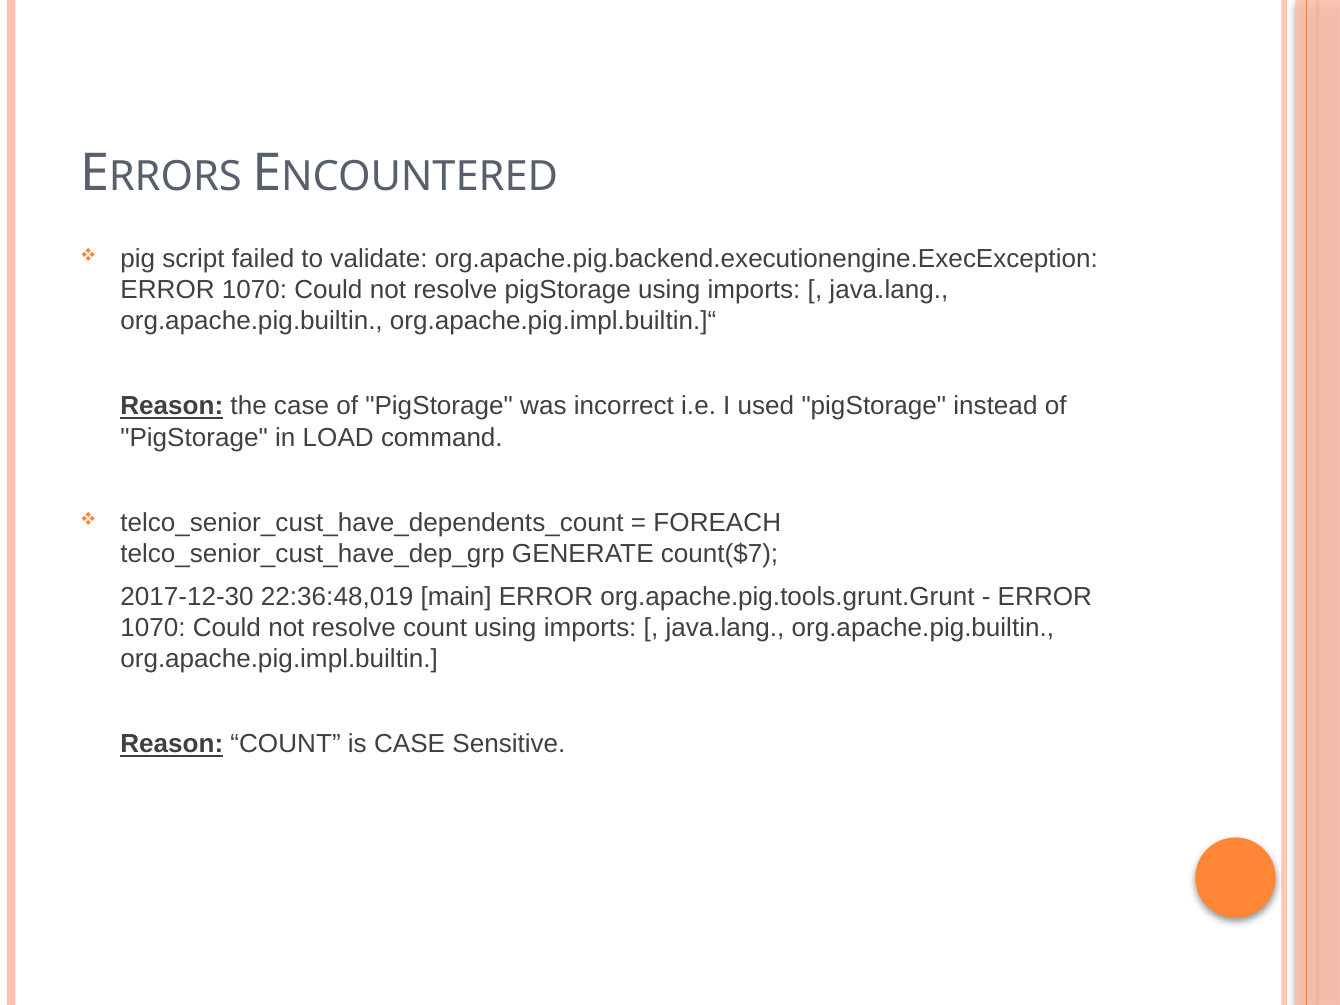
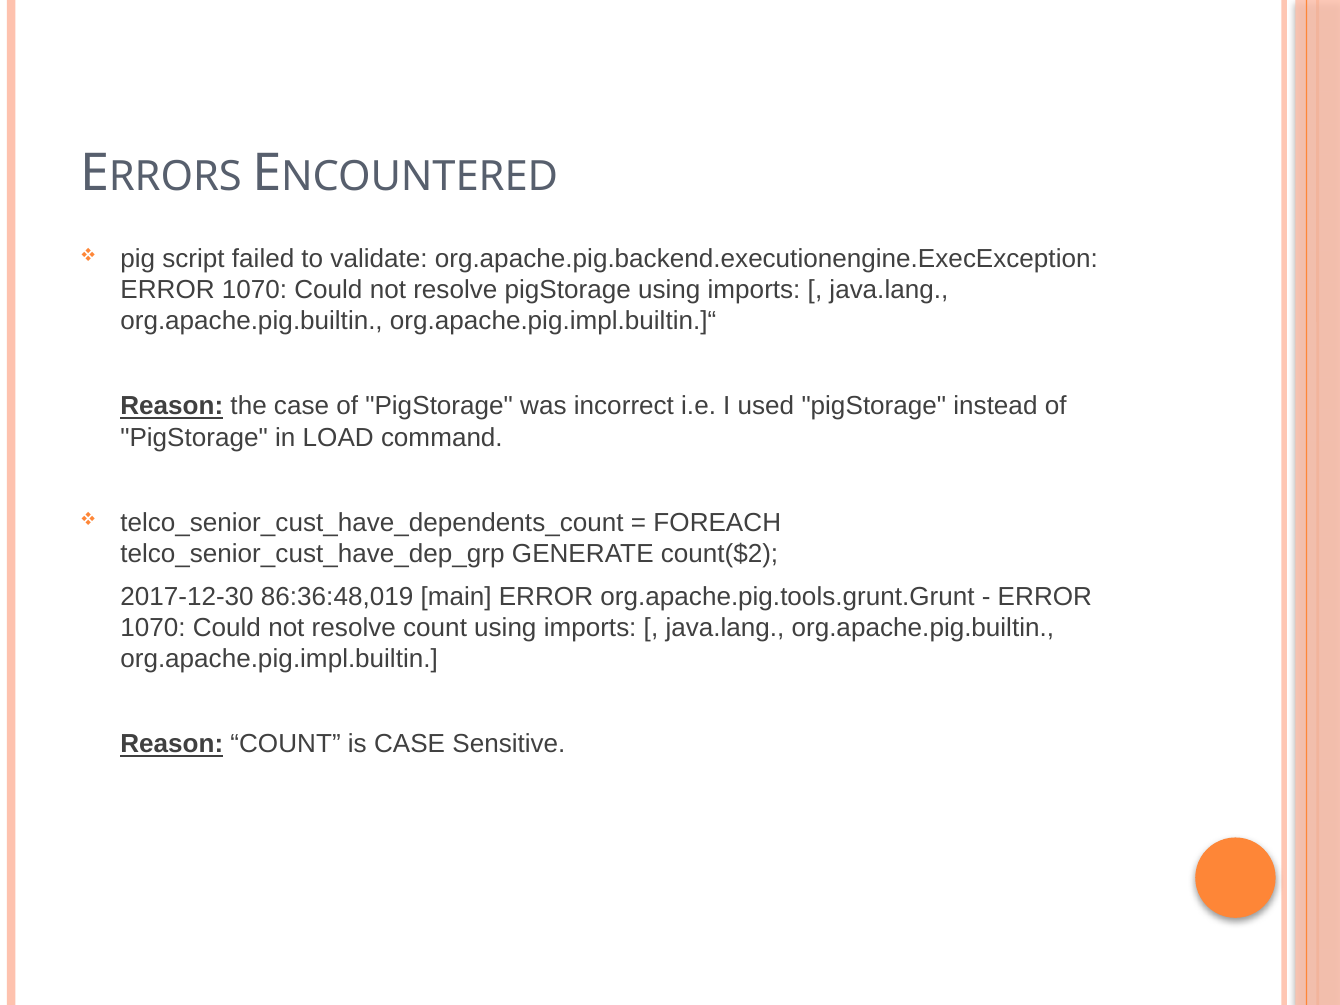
count($7: count($7 -> count($2
22:36:48,019: 22:36:48,019 -> 86:36:48,019
